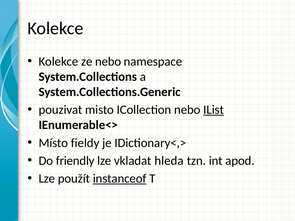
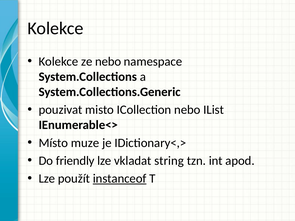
IList underline: present -> none
fieldy: fieldy -> muze
hleda: hleda -> string
